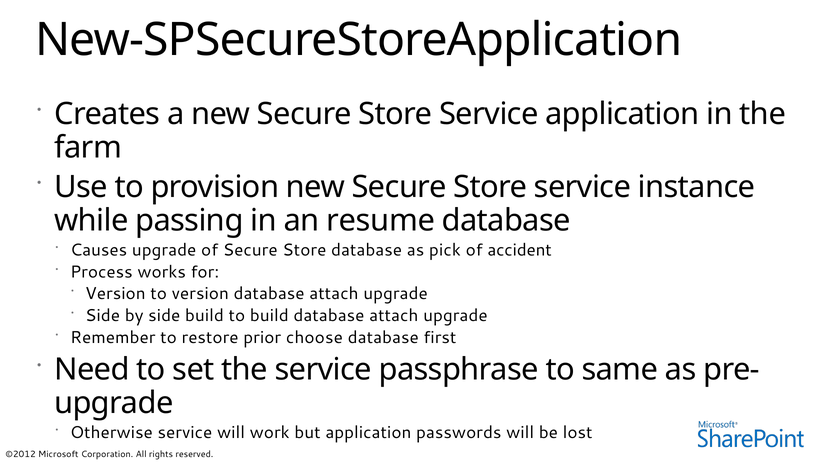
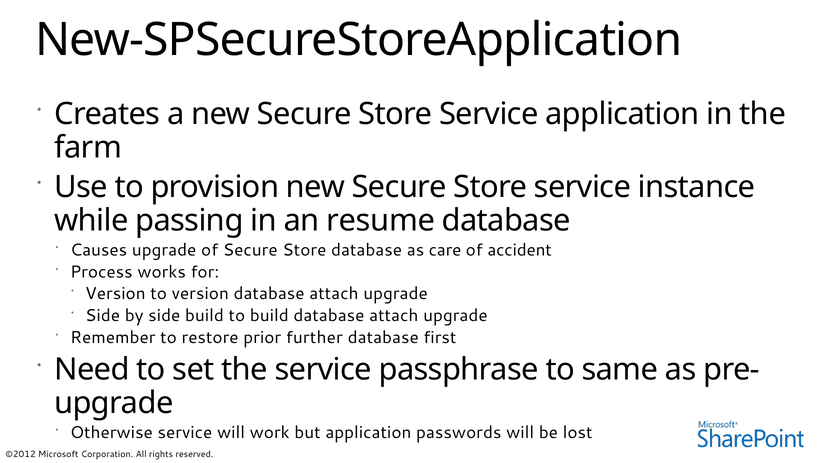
pick: pick -> care
choose: choose -> further
